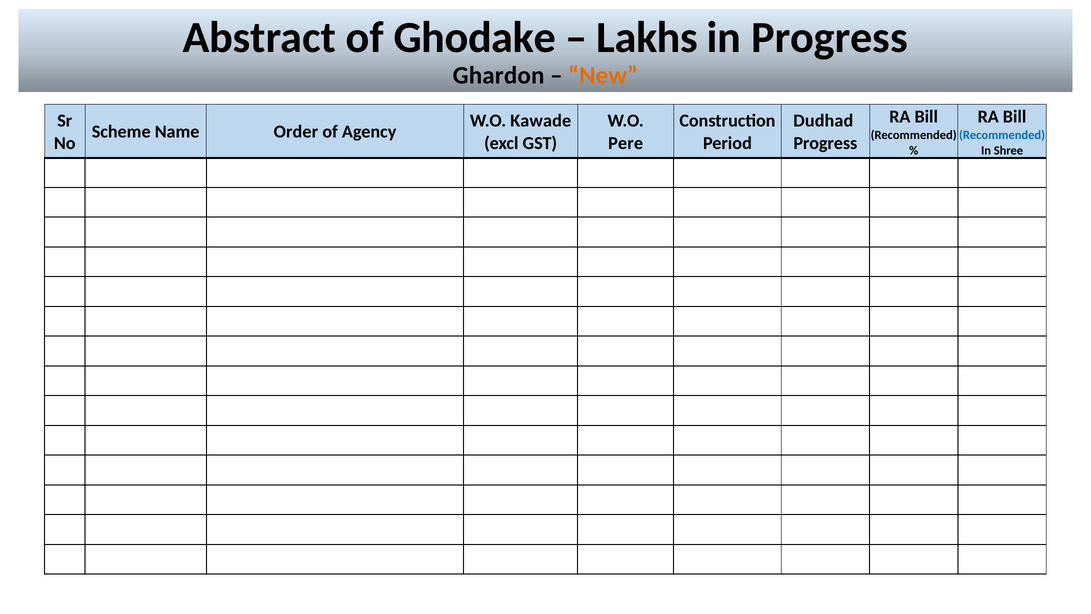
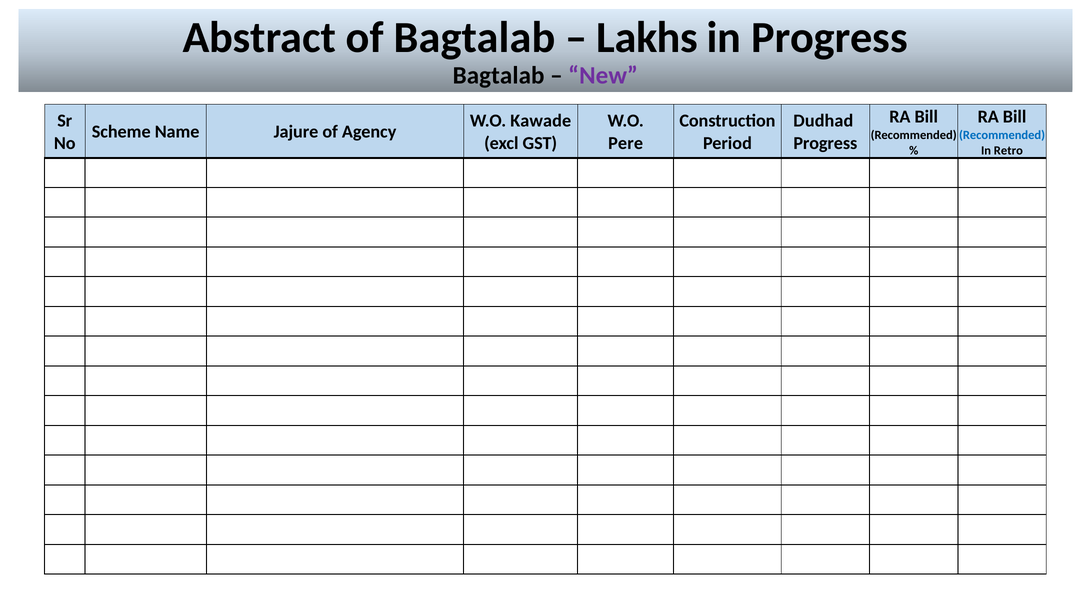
of Ghodake: Ghodake -> Bagtalab
Ghardon at (499, 76): Ghardon -> Bagtalab
New colour: orange -> purple
Order: Order -> Jajure
Shree: Shree -> Retro
